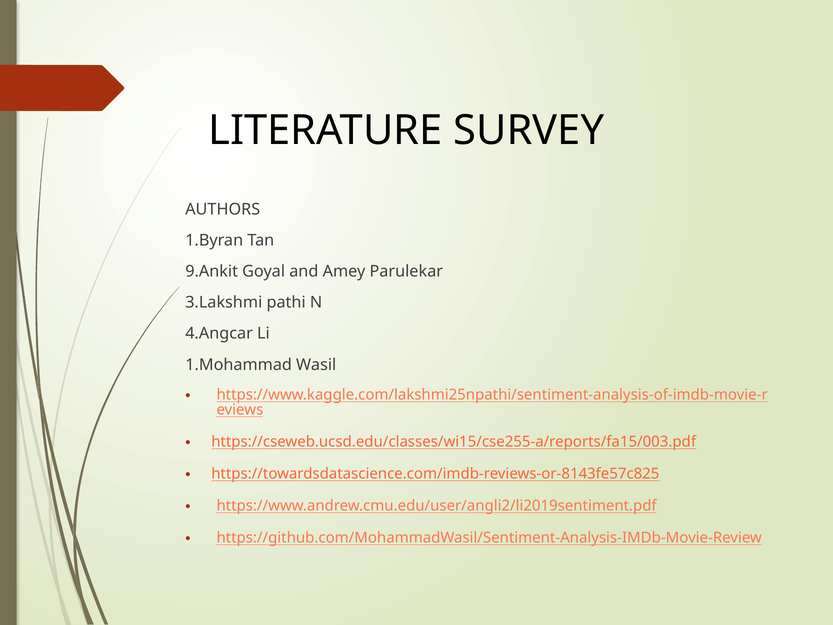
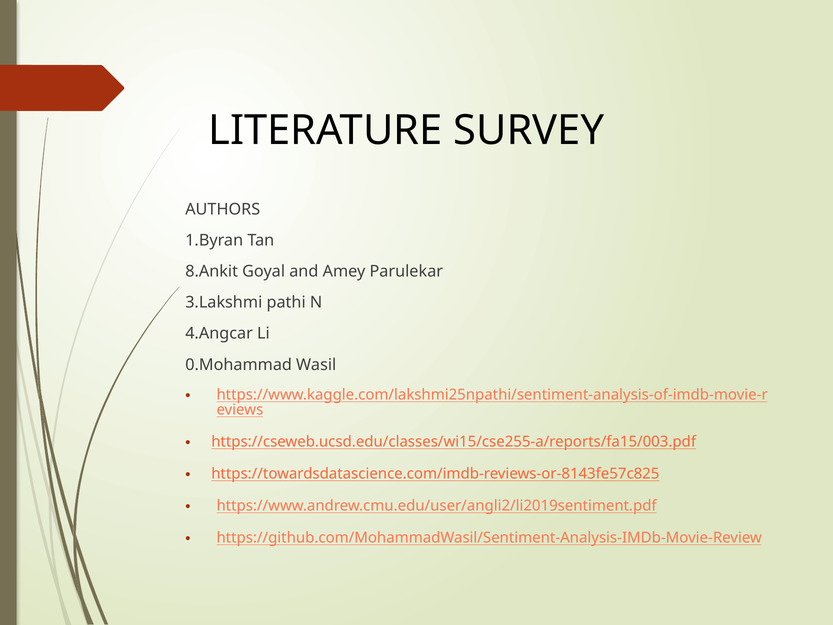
9.Ankit: 9.Ankit -> 8.Ankit
1.Mohammad: 1.Mohammad -> 0.Mohammad
